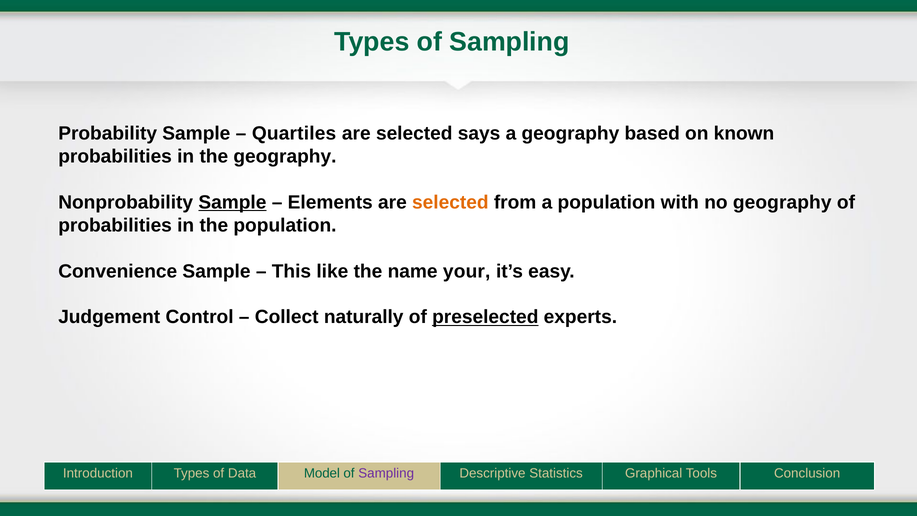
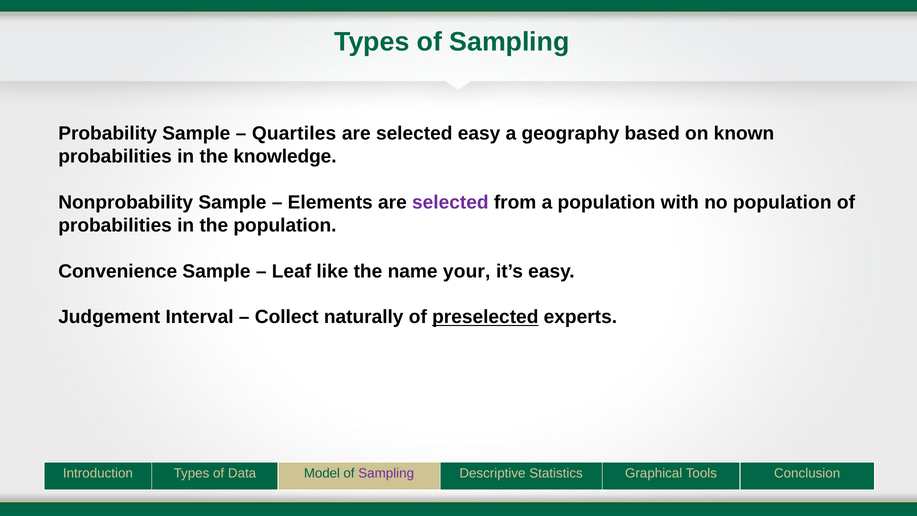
selected says: says -> easy
the geography: geography -> knowledge
Sample at (232, 202) underline: present -> none
selected at (450, 202) colour: orange -> purple
no geography: geography -> population
This: This -> Leaf
Control: Control -> Interval
